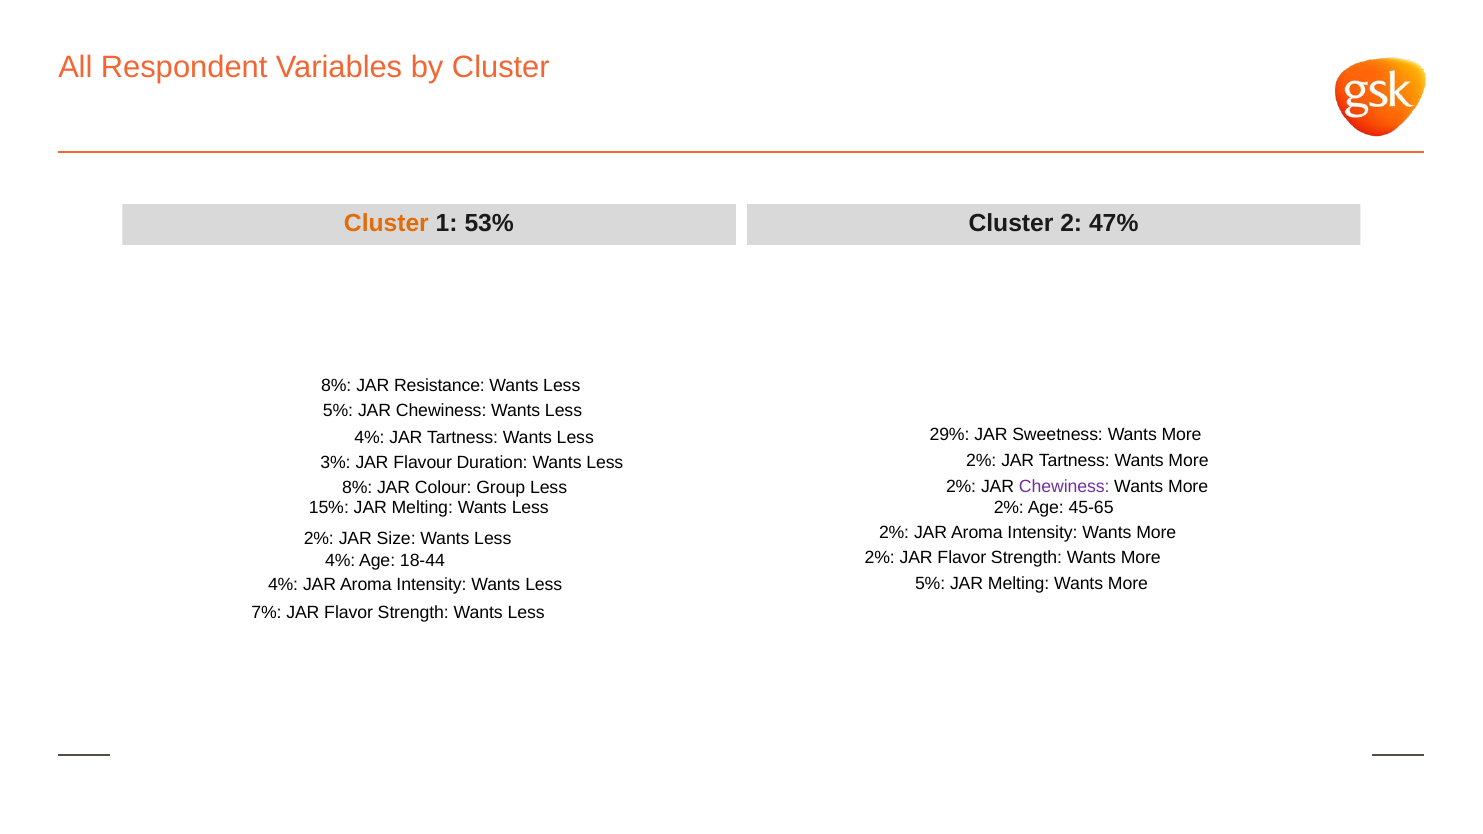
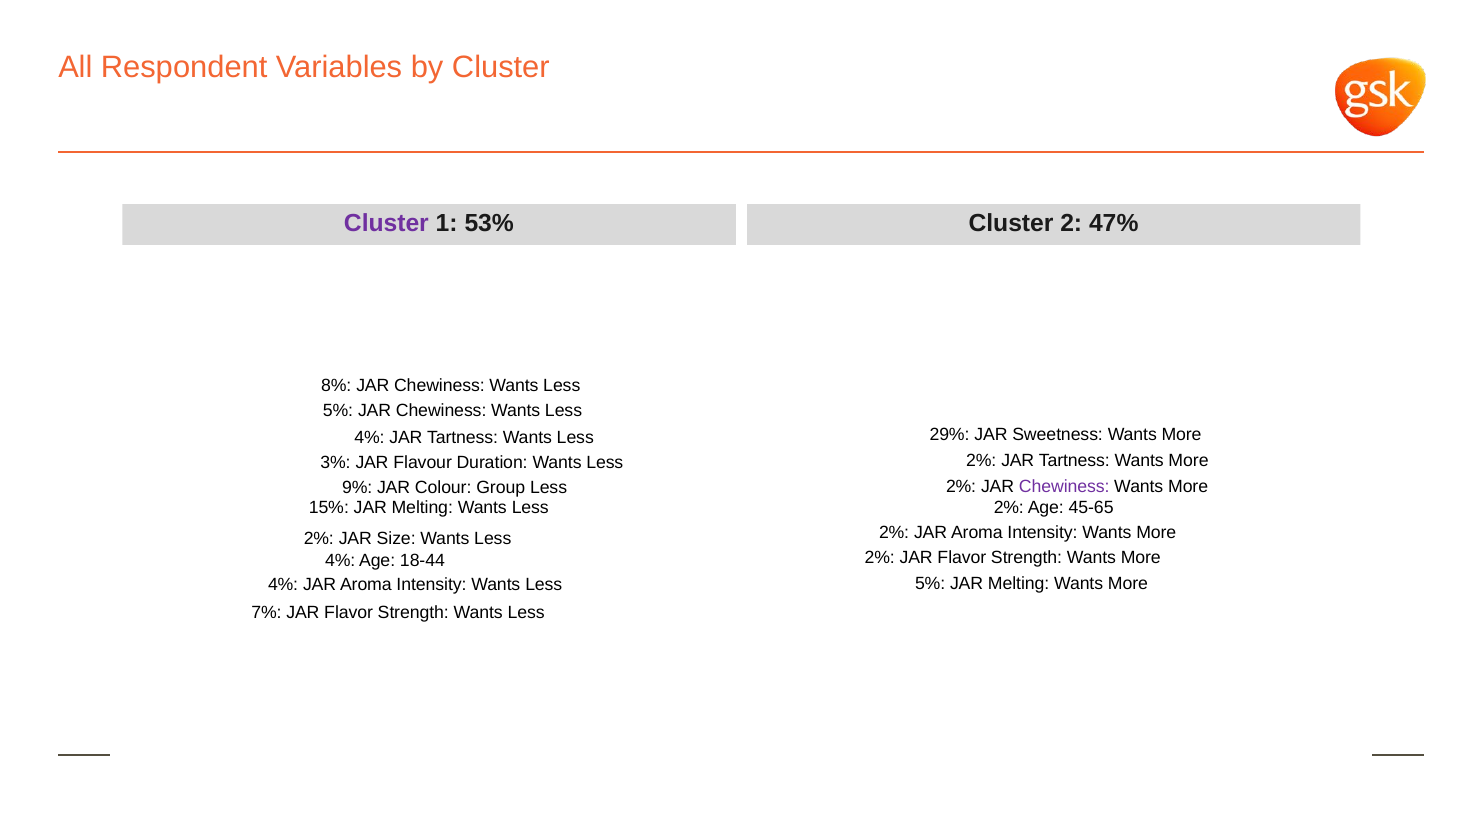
Cluster at (386, 223) colour: orange -> purple
8% JAR Resistance: Resistance -> Chewiness
8% at (357, 488): 8% -> 9%
